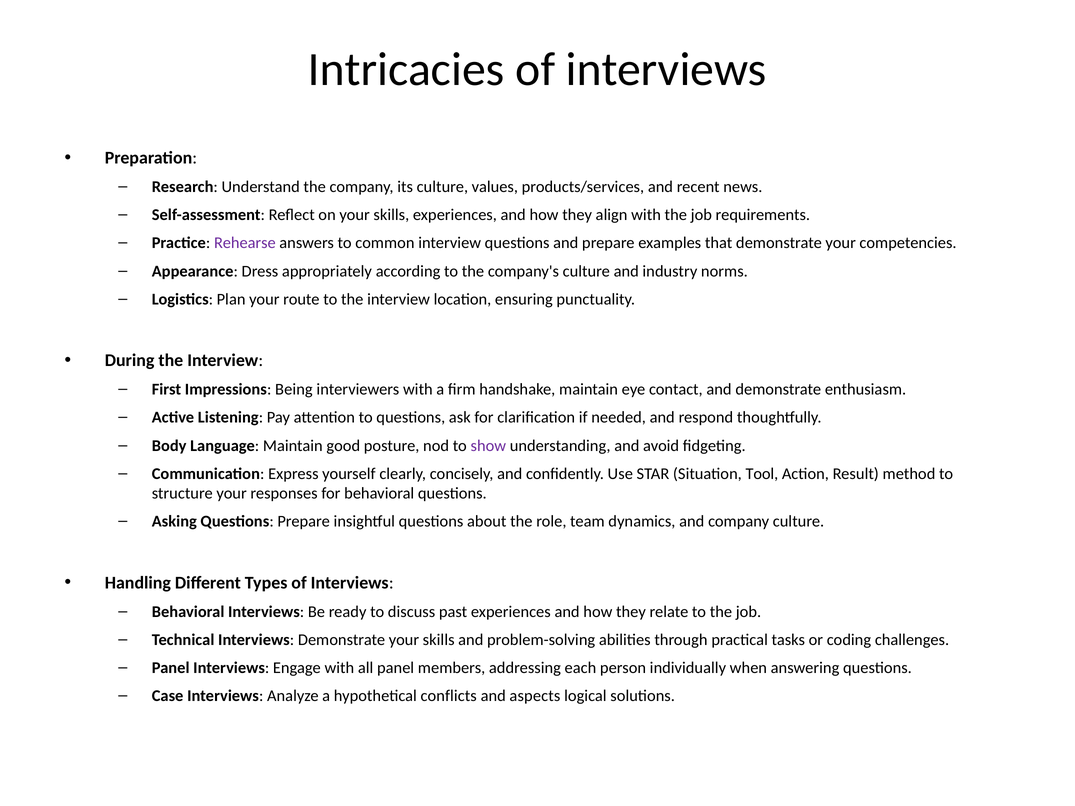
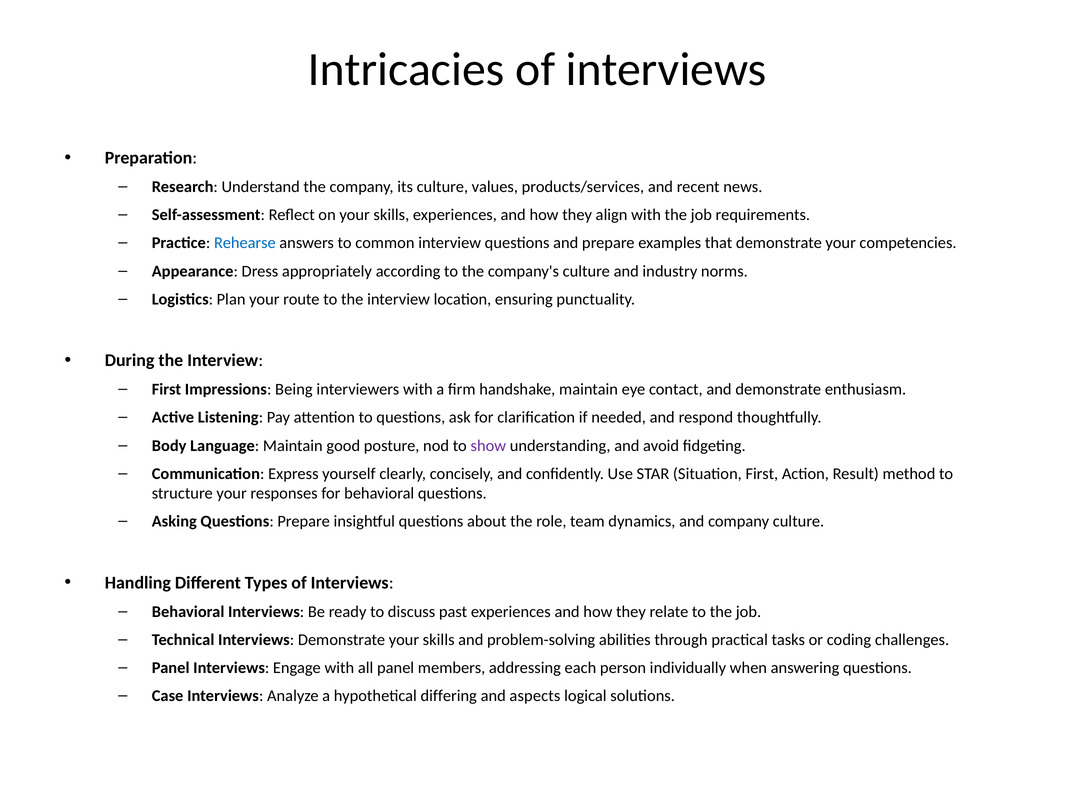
Rehearse colour: purple -> blue
Situation Tool: Tool -> First
conflicts: conflicts -> differing
